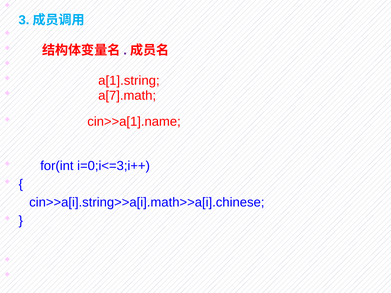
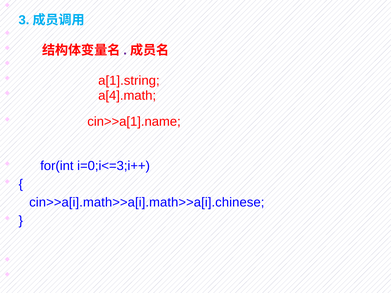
a[7].math: a[7].math -> a[4].math
cin>>a[i].string>>a[i].math>>a[i].chinese: cin>>a[i].string>>a[i].math>>a[i].chinese -> cin>>a[i].math>>a[i].math>>a[i].chinese
